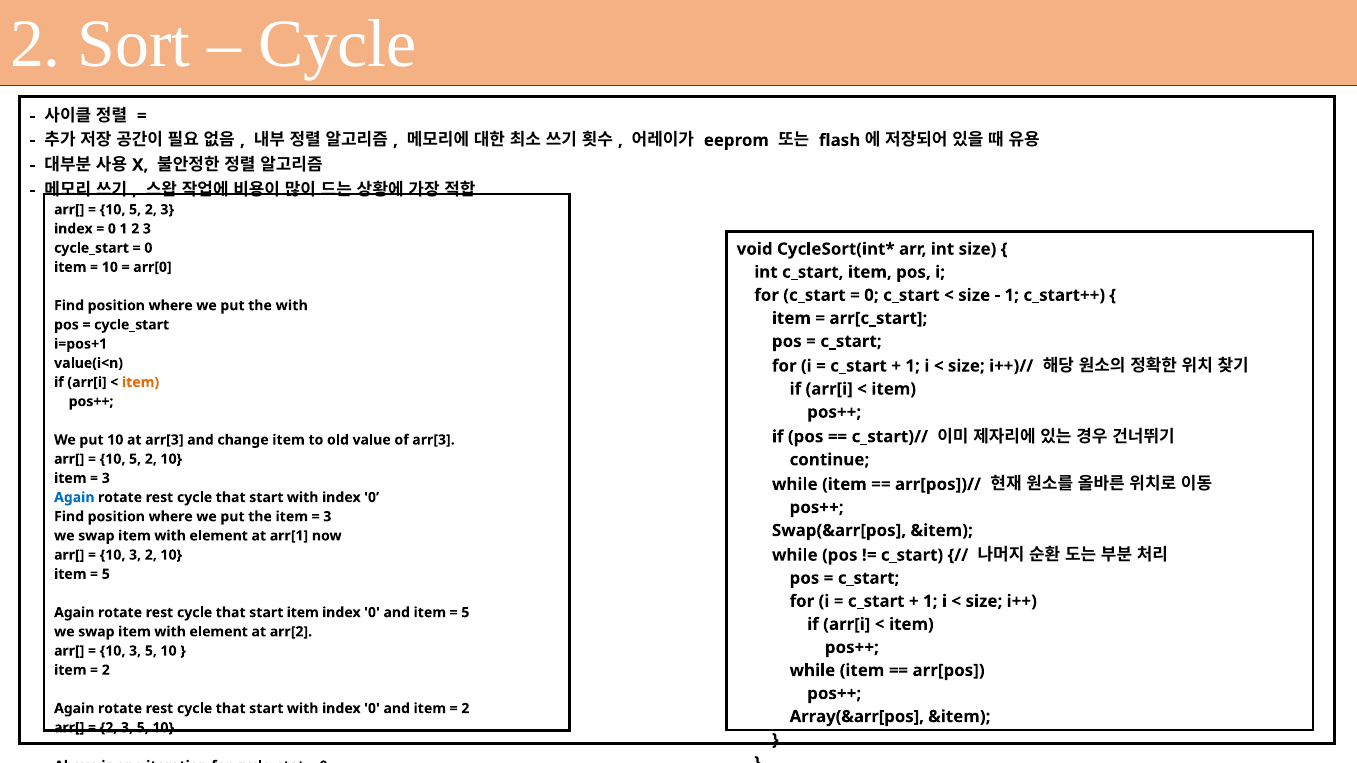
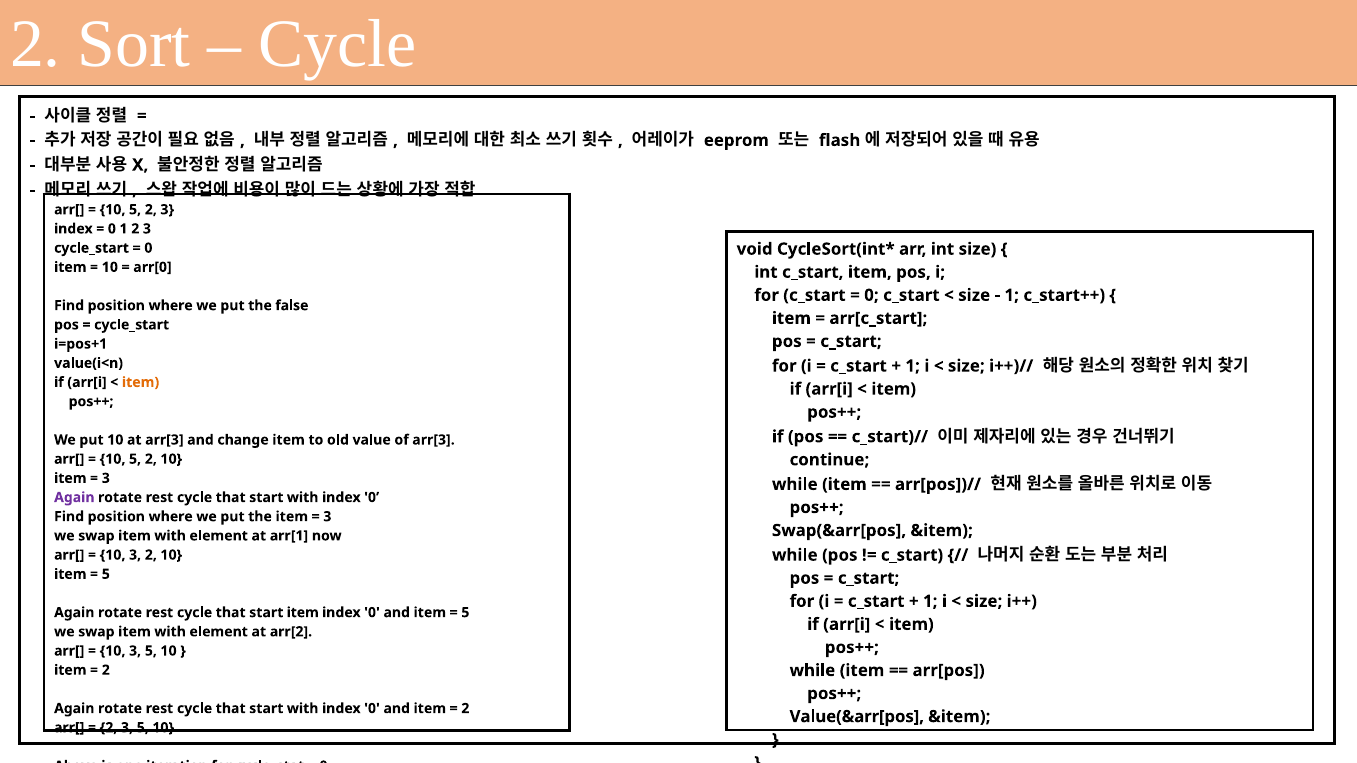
the with: with -> false
Again at (74, 498) colour: blue -> purple
Array(&arr[pos: Array(&arr[pos -> Value(&arr[pos
